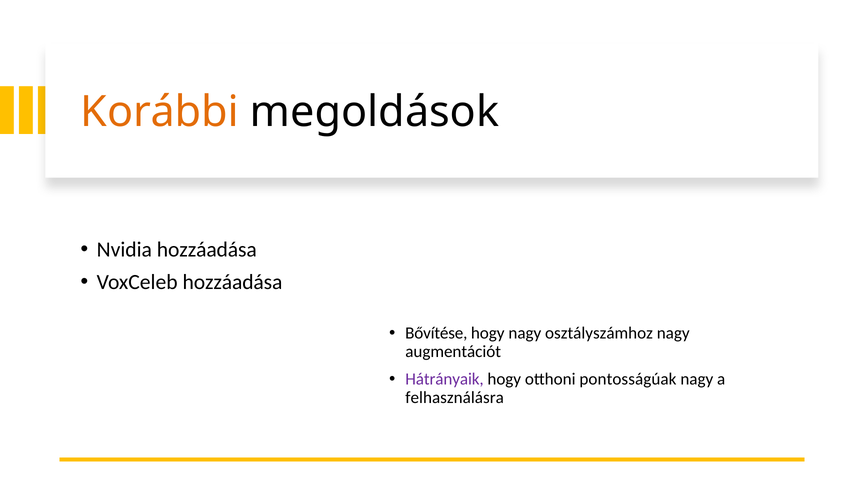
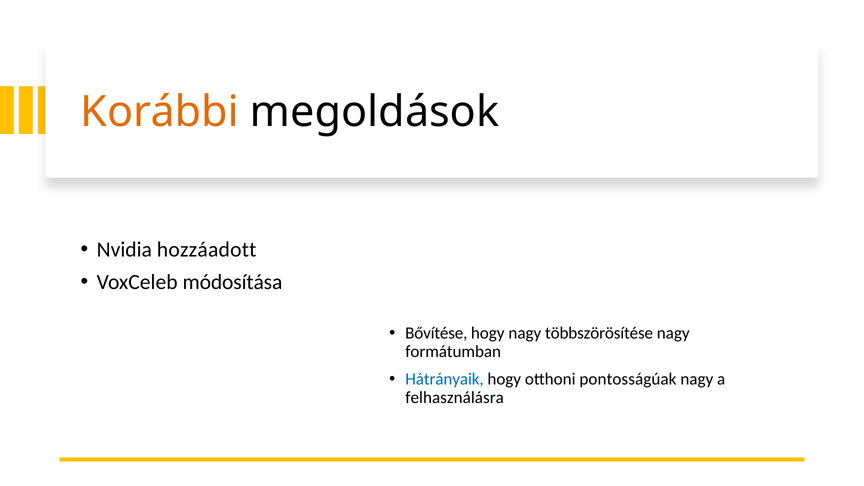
Nvidia hozzáadása: hozzáadása -> hozzáadott
VoxCeleb hozzáadása: hozzáadása -> módosítása
osztályszámhoz: osztályszámhoz -> többszörösítése
augmentációt: augmentációt -> formátumban
Hátrányaik colour: purple -> blue
